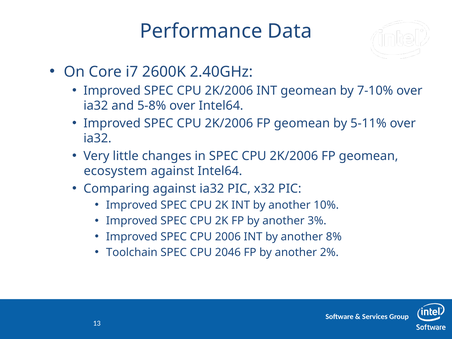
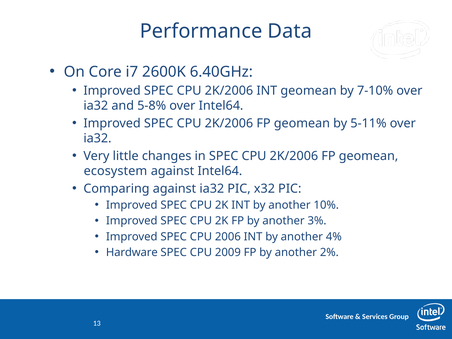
2.40GHz: 2.40GHz -> 6.40GHz
8%: 8% -> 4%
Toolchain: Toolchain -> Hardware
2046: 2046 -> 2009
